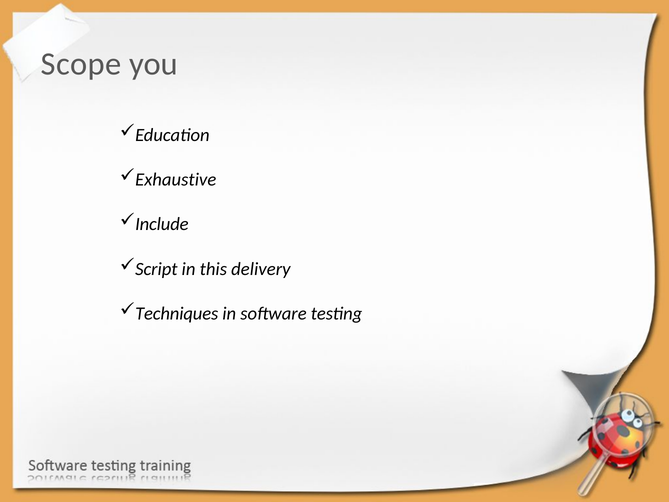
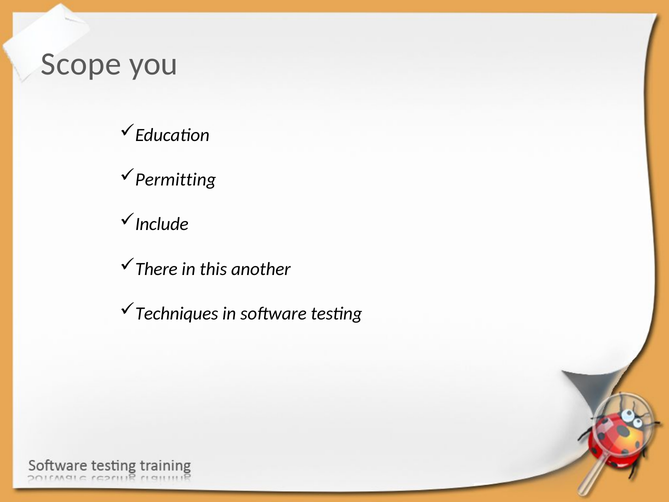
Exhaustive: Exhaustive -> Permitting
Script: Script -> There
delivery: delivery -> another
